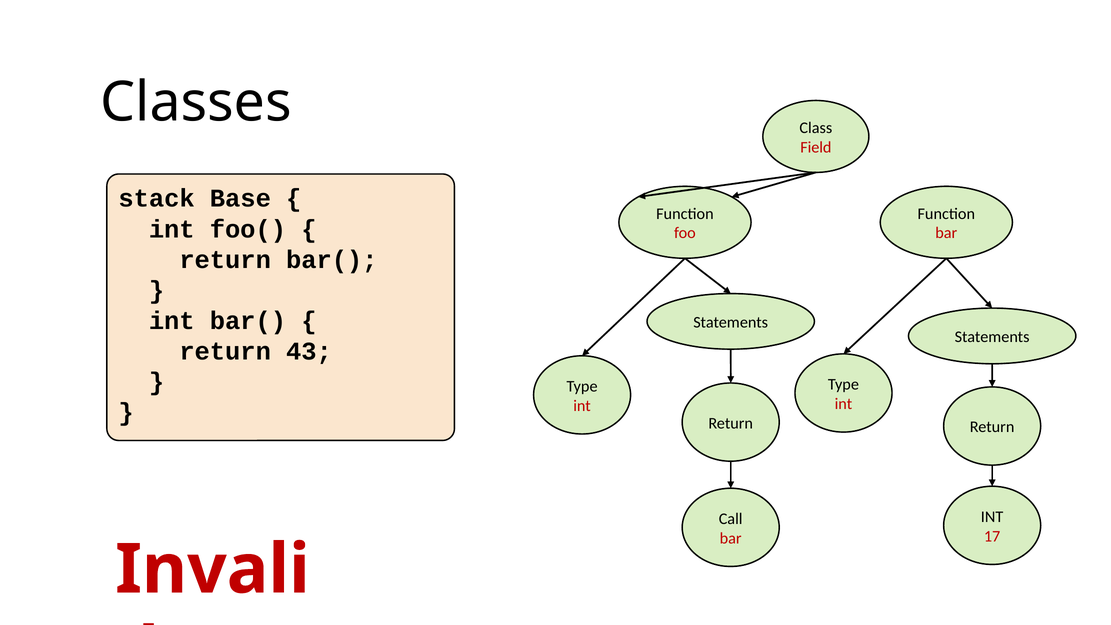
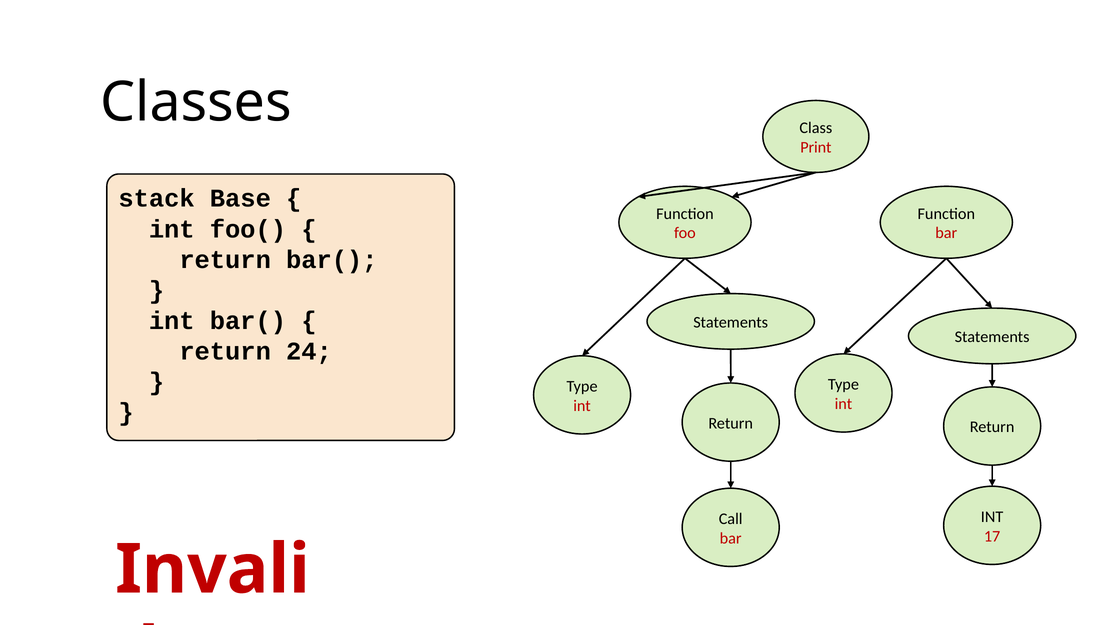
Field: Field -> Print
43: 43 -> 24
